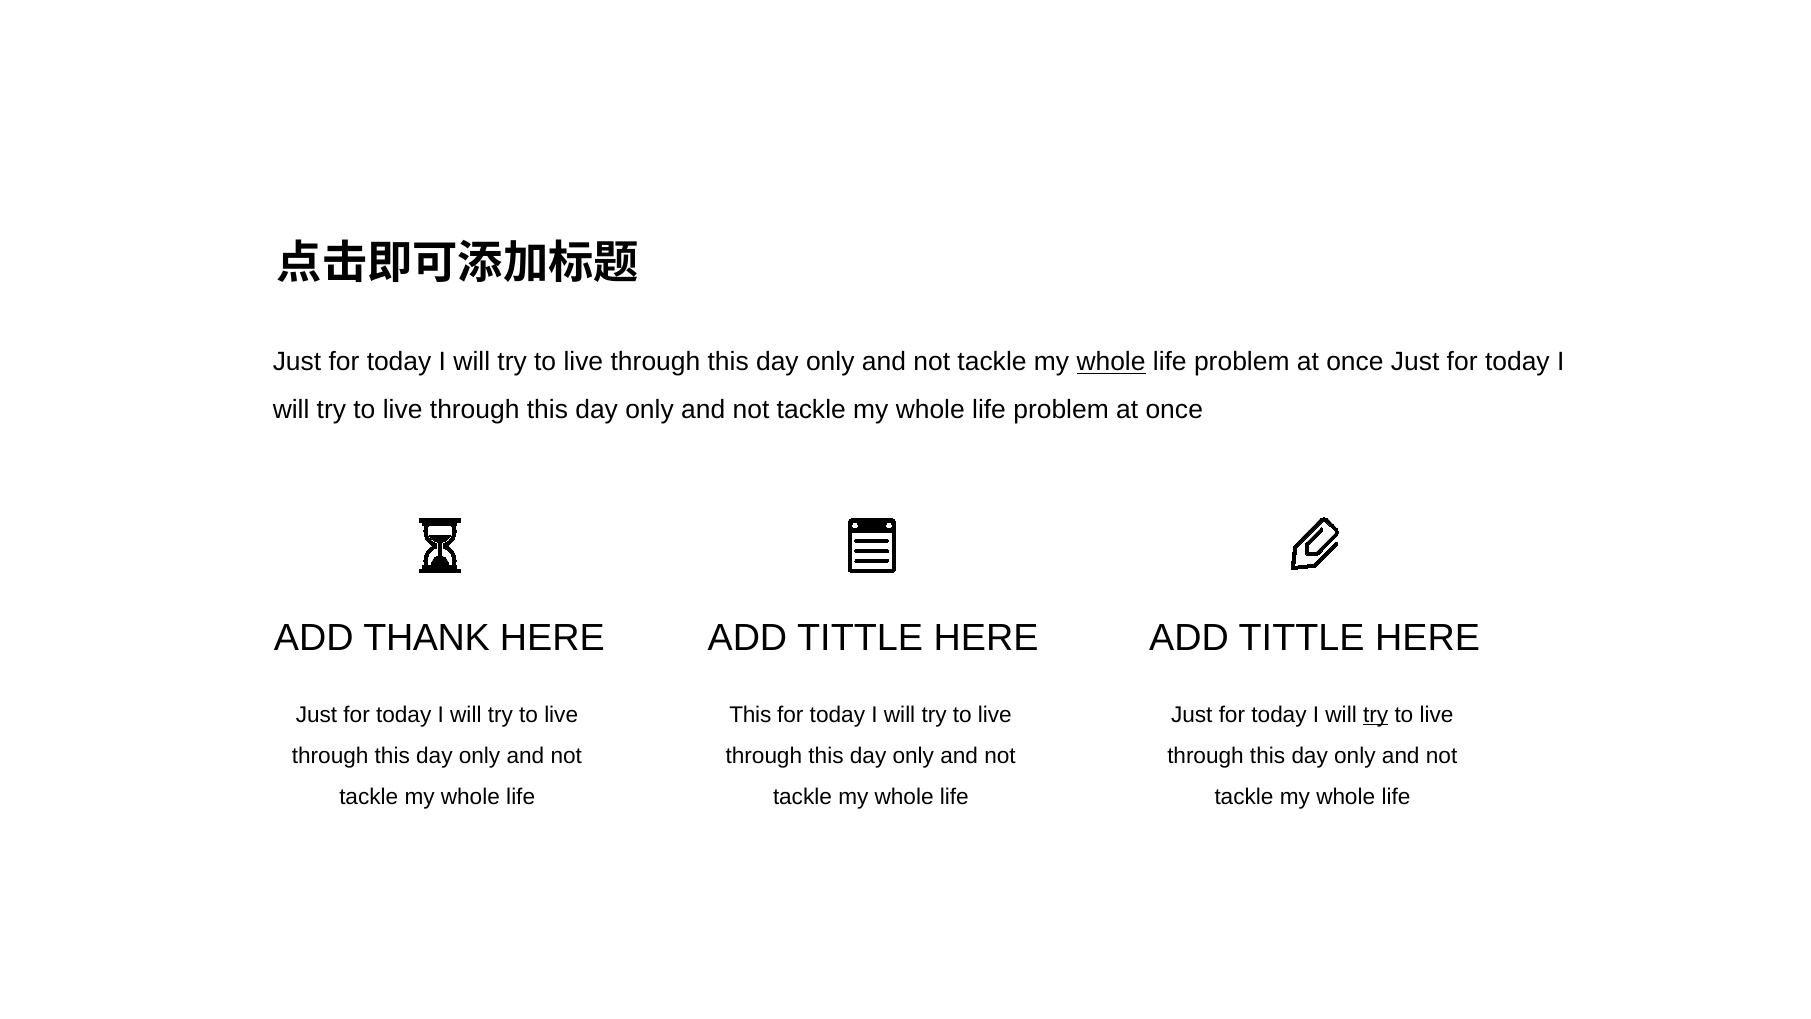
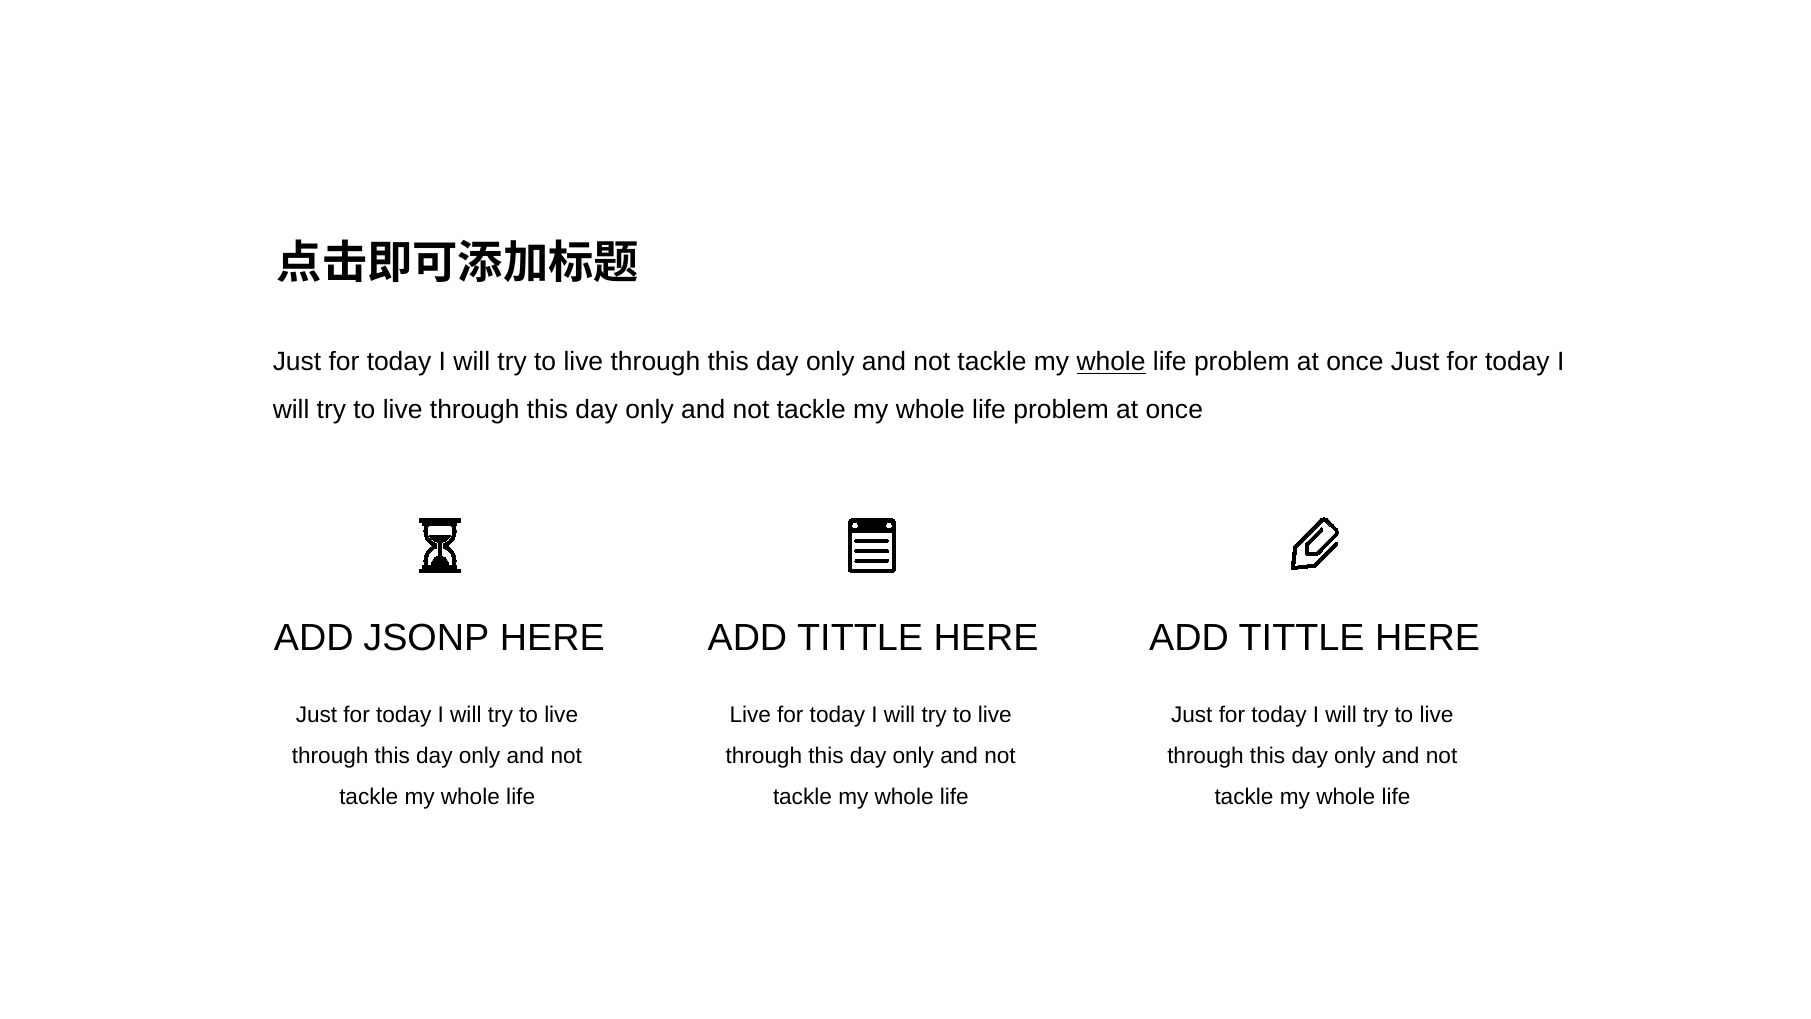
THANK: THANK -> JSONP
This at (750, 715): This -> Live
try at (1376, 715) underline: present -> none
